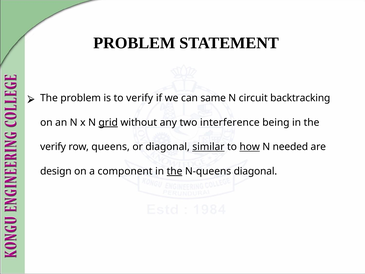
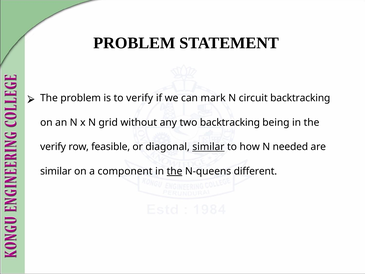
same: same -> mark
grid underline: present -> none
two interference: interference -> backtracking
queens: queens -> feasible
how underline: present -> none
design at (56, 171): design -> similar
N-queens diagonal: diagonal -> different
